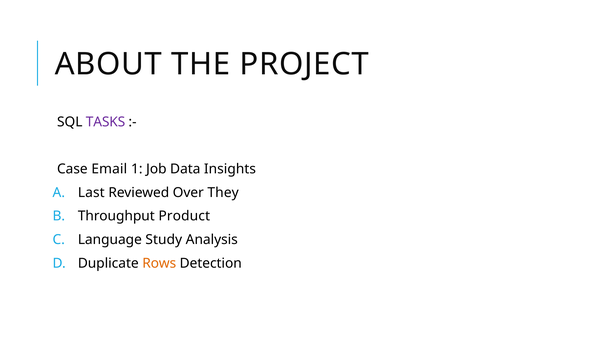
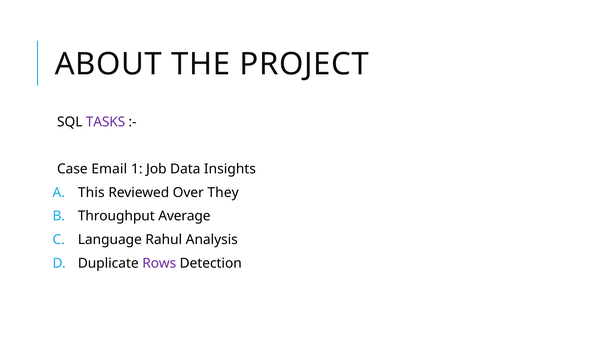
Last: Last -> This
Product: Product -> Average
Study: Study -> Rahul
Rows colour: orange -> purple
